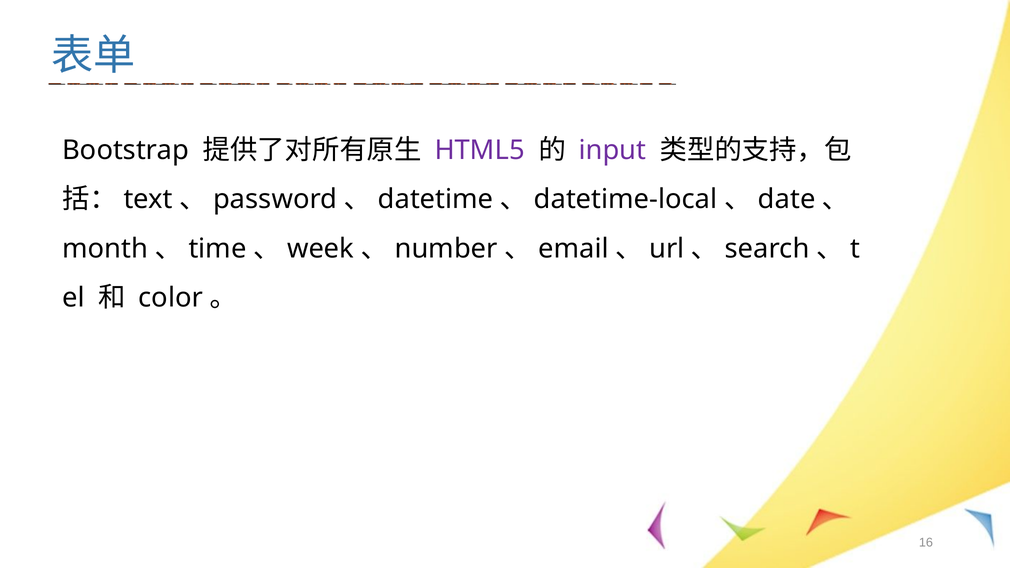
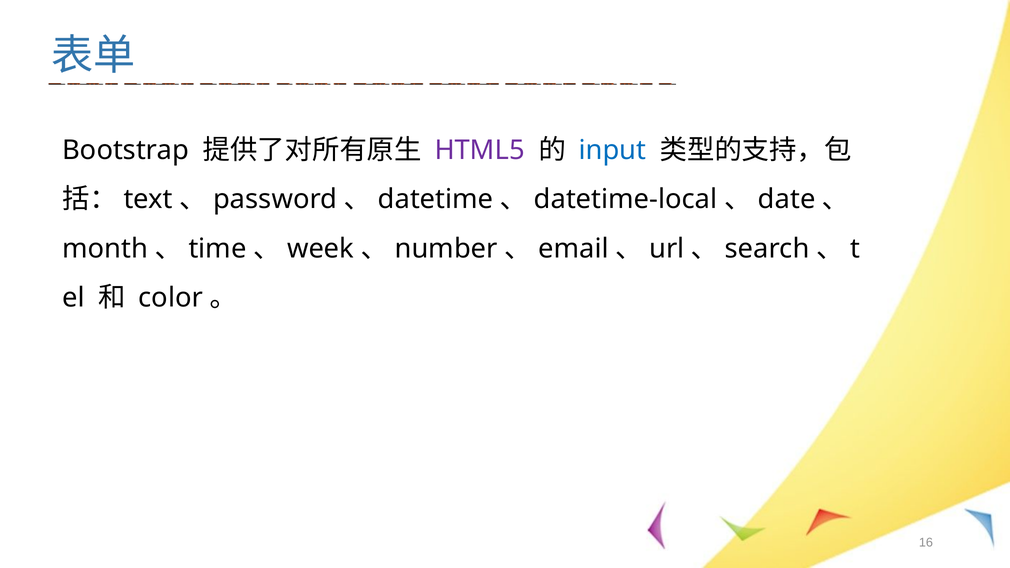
input colour: purple -> blue
